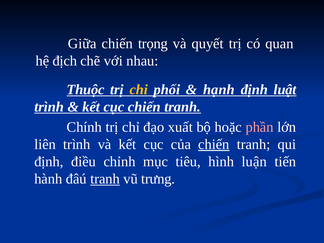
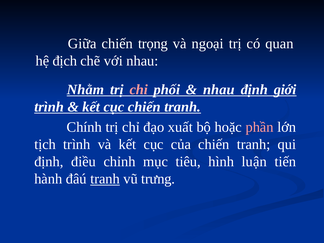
quyết: quyết -> ngoại
Thuộc: Thuộc -> Nhằm
chi colour: yellow -> pink
hạnh at (219, 90): hạnh -> nhau
luật: luật -> giới
liên: liên -> tịch
chiến at (214, 144) underline: present -> none
